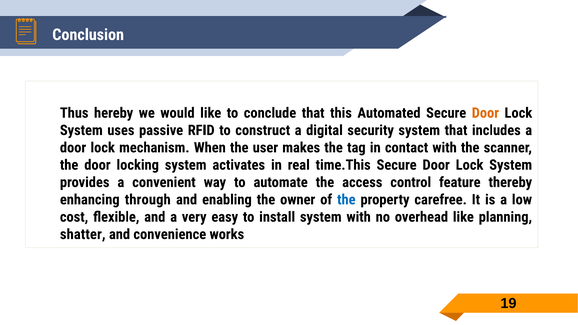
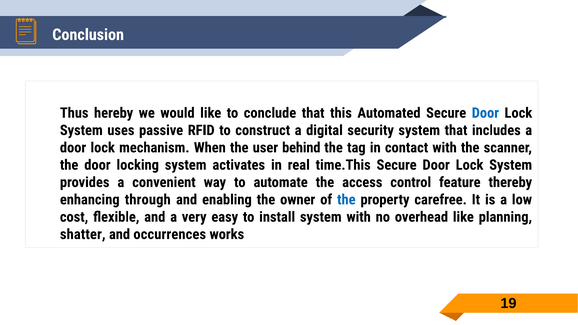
Door at (485, 113) colour: orange -> blue
makes: makes -> behind
convenience: convenience -> occurrences
